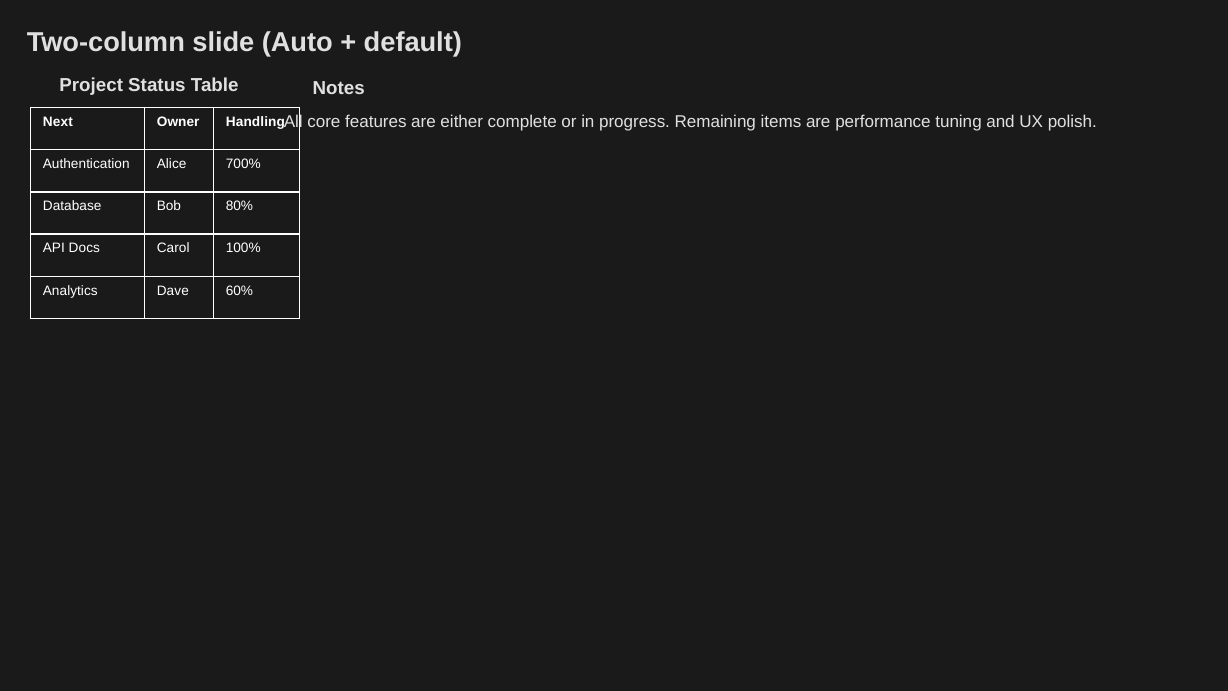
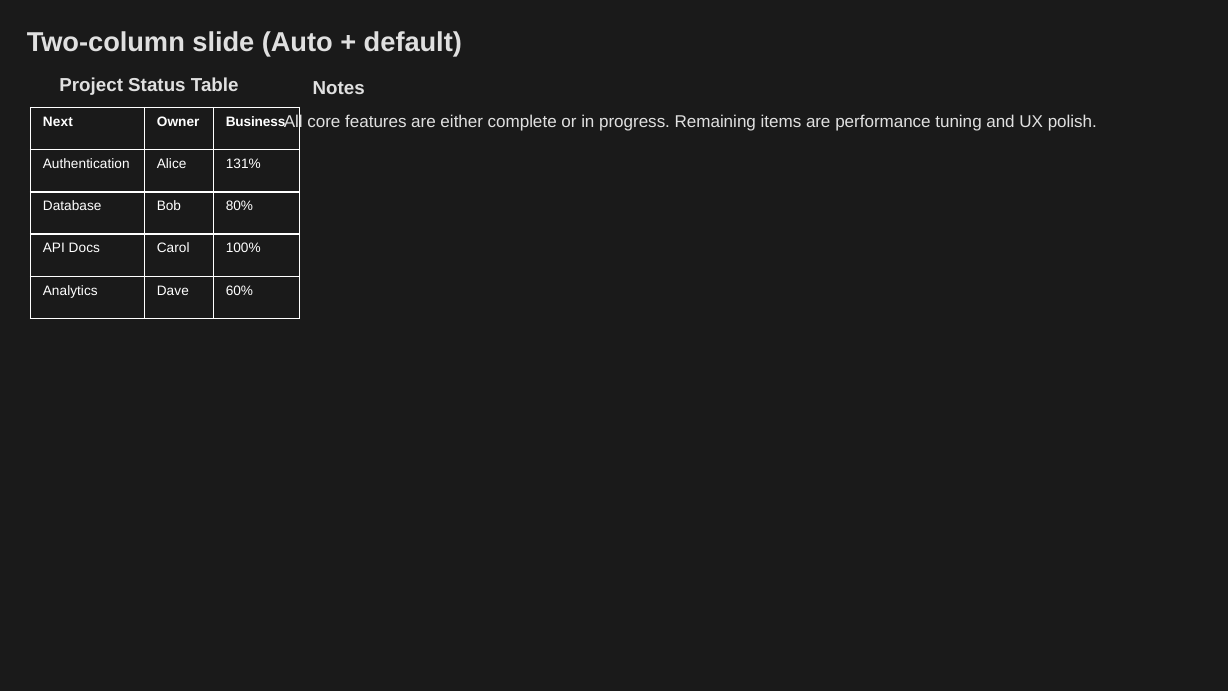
Handling: Handling -> Business
700%: 700% -> 131%
